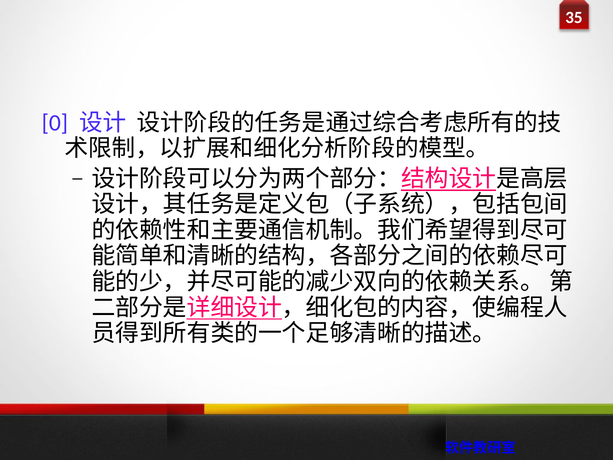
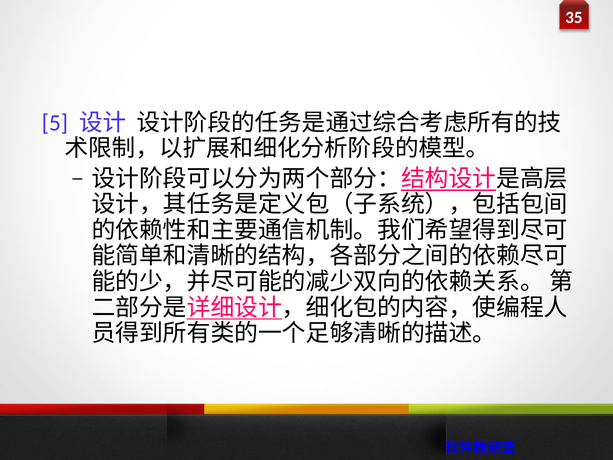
0: 0 -> 5
